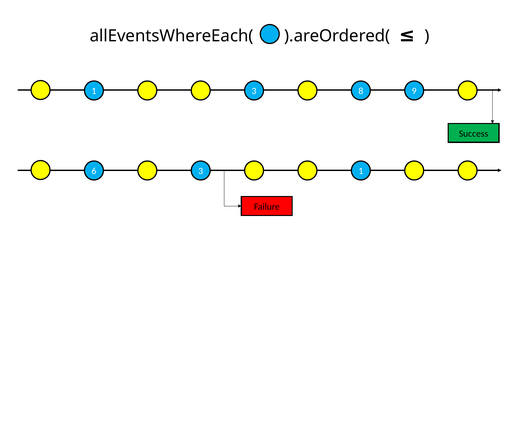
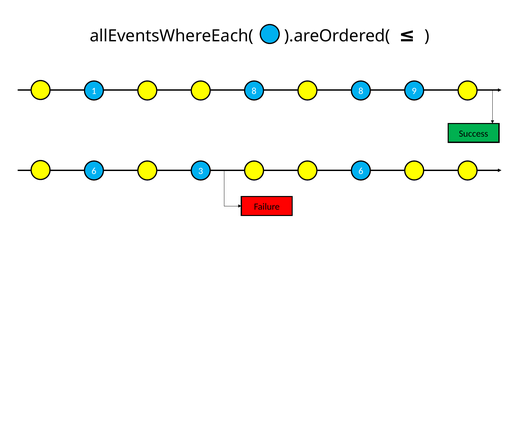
1 3: 3 -> 8
3 1: 1 -> 6
